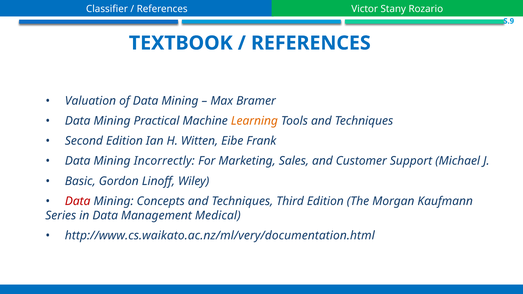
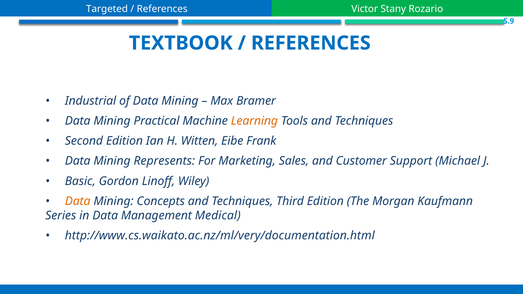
Classifier: Classifier -> Targeted
Valuation: Valuation -> Industrial
Incorrectly: Incorrectly -> Represents
Data at (78, 201) colour: red -> orange
